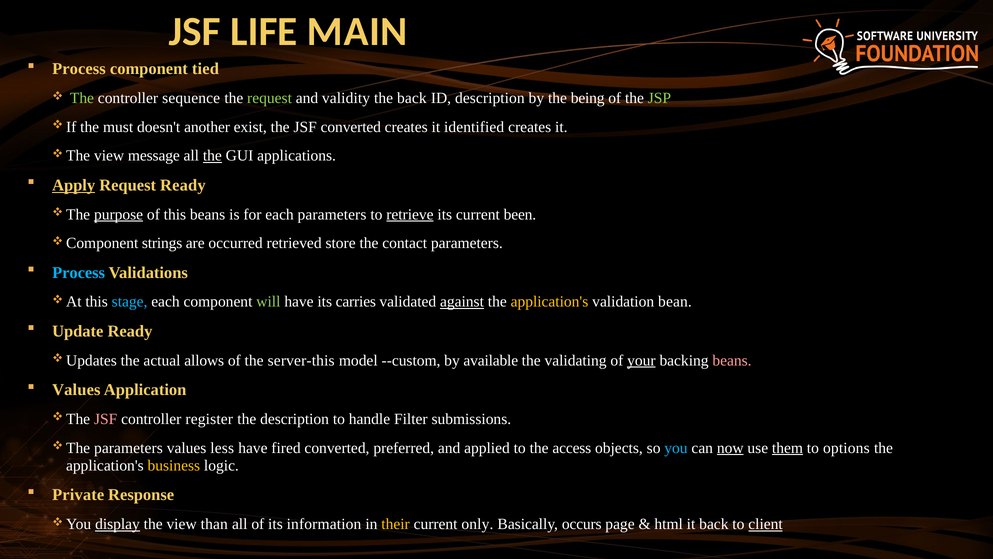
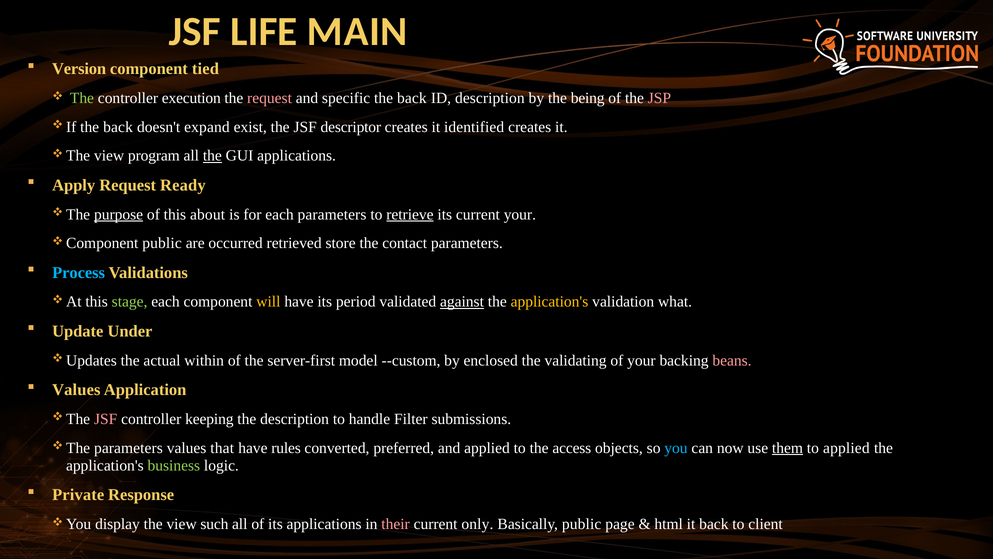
Process at (79, 69): Process -> Version
sequence: sequence -> execution
request at (270, 98) colour: light green -> pink
validity: validity -> specific
JSP colour: light green -> pink
must at (118, 127): must -> back
another: another -> expand
JSF converted: converted -> descriptor
message: message -> program
Apply underline: present -> none
this beans: beans -> about
current been: been -> your
strings at (162, 243): strings -> public
stage colour: light blue -> light green
will colour: light green -> yellow
carries: carries -> period
bean: bean -> what
Update Ready: Ready -> Under
allows: allows -> within
server-this: server-this -> server-first
available: available -> enclosed
your at (641, 360) underline: present -> none
register: register -> keeping
less: less -> that
fired: fired -> rules
now underline: present -> none
to options: options -> applied
business colour: yellow -> light green
display underline: present -> none
than: than -> such
its information: information -> applications
their colour: yellow -> pink
Basically occurs: occurs -> public
client underline: present -> none
